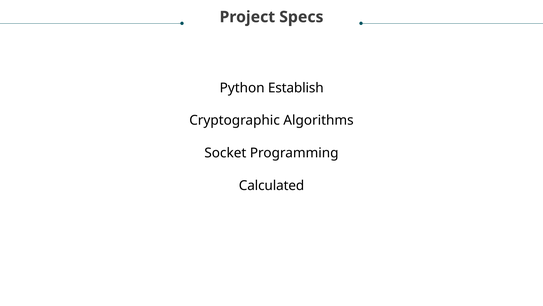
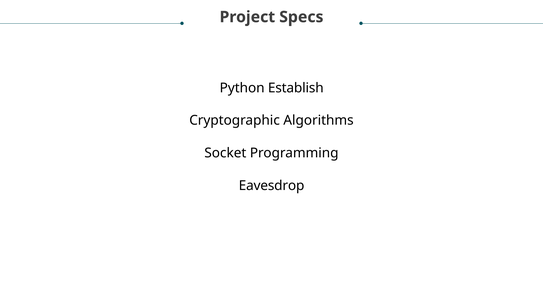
Calculated: Calculated -> Eavesdrop
